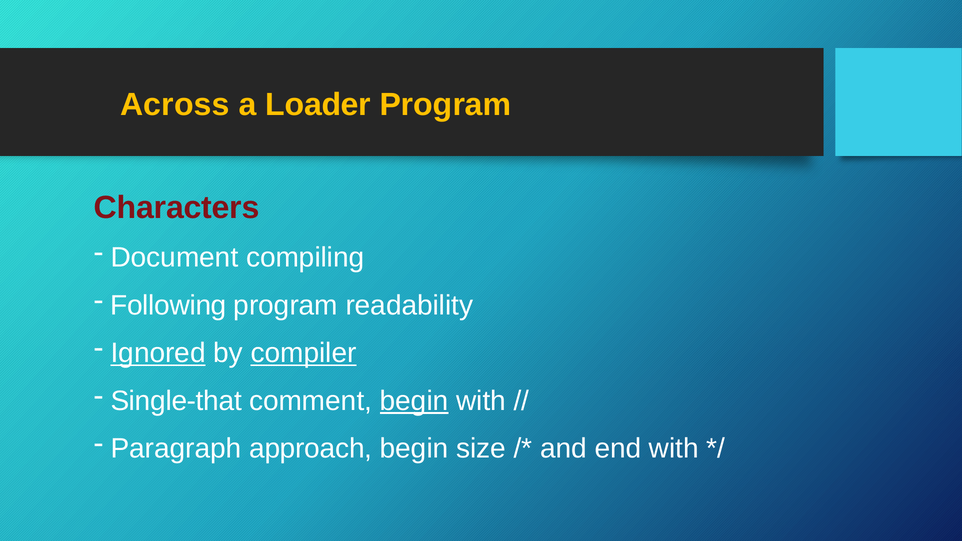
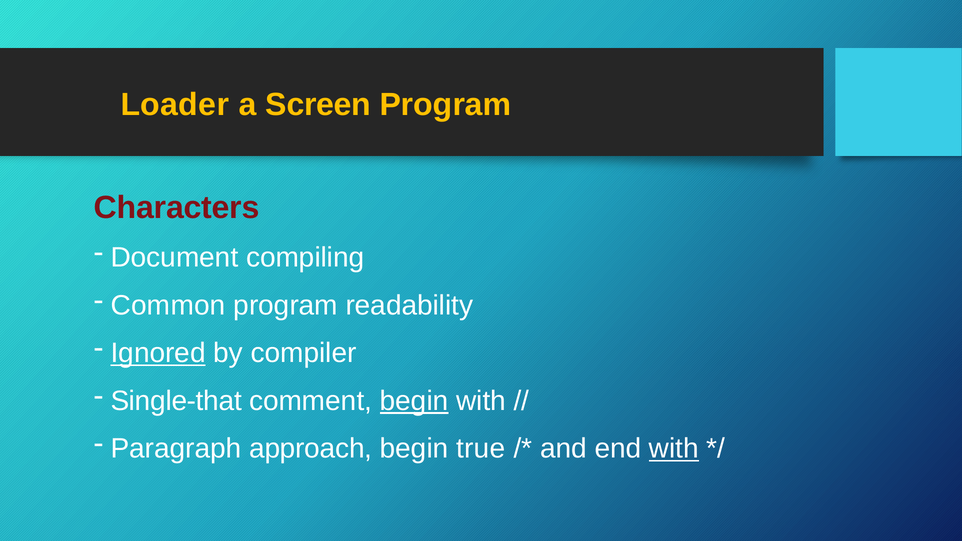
Across: Across -> Loader
Loader: Loader -> Screen
Following: Following -> Common
compiler underline: present -> none
size: size -> true
with at (674, 449) underline: none -> present
